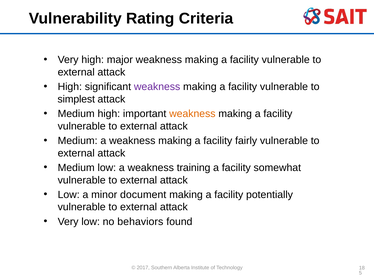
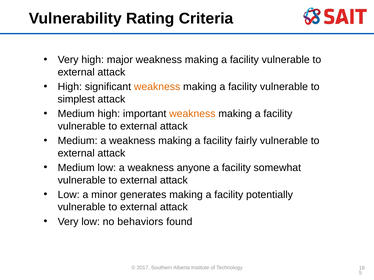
weakness at (157, 87) colour: purple -> orange
training: training -> anyone
document: document -> generates
